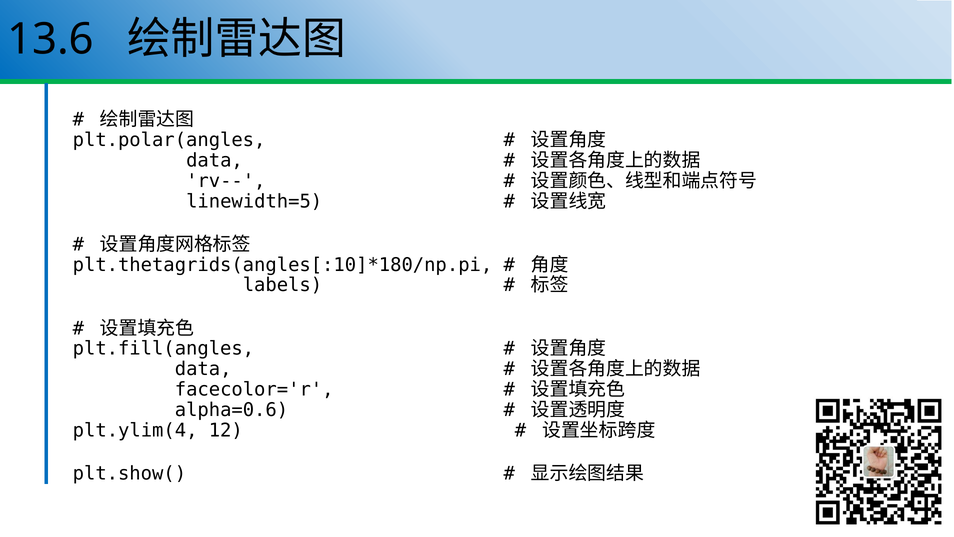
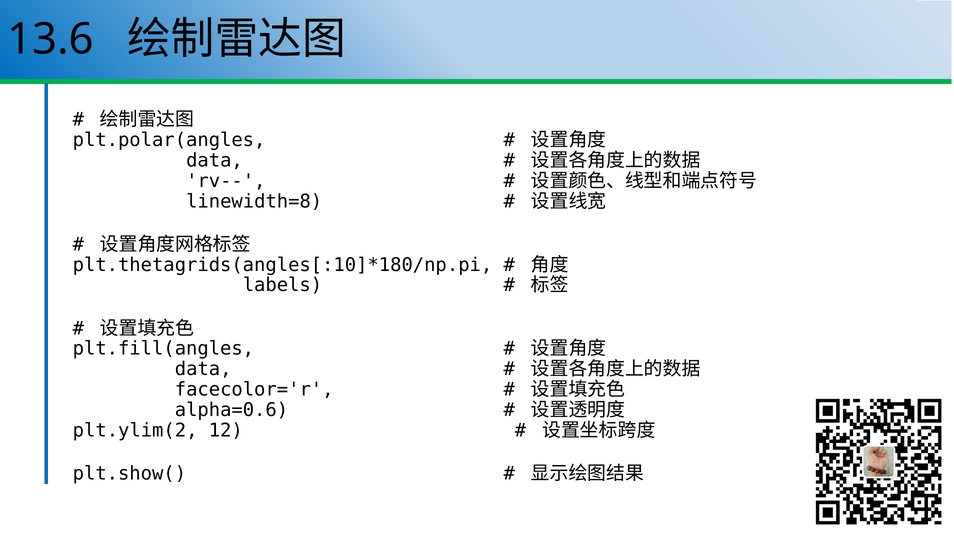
linewidth=5: linewidth=5 -> linewidth=8
plt.ylim(4: plt.ylim(4 -> plt.ylim(2
